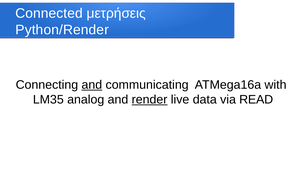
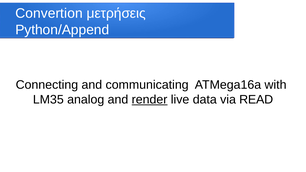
Connected: Connected -> Convertion
Python/Render: Python/Render -> Python/Append
and at (92, 85) underline: present -> none
